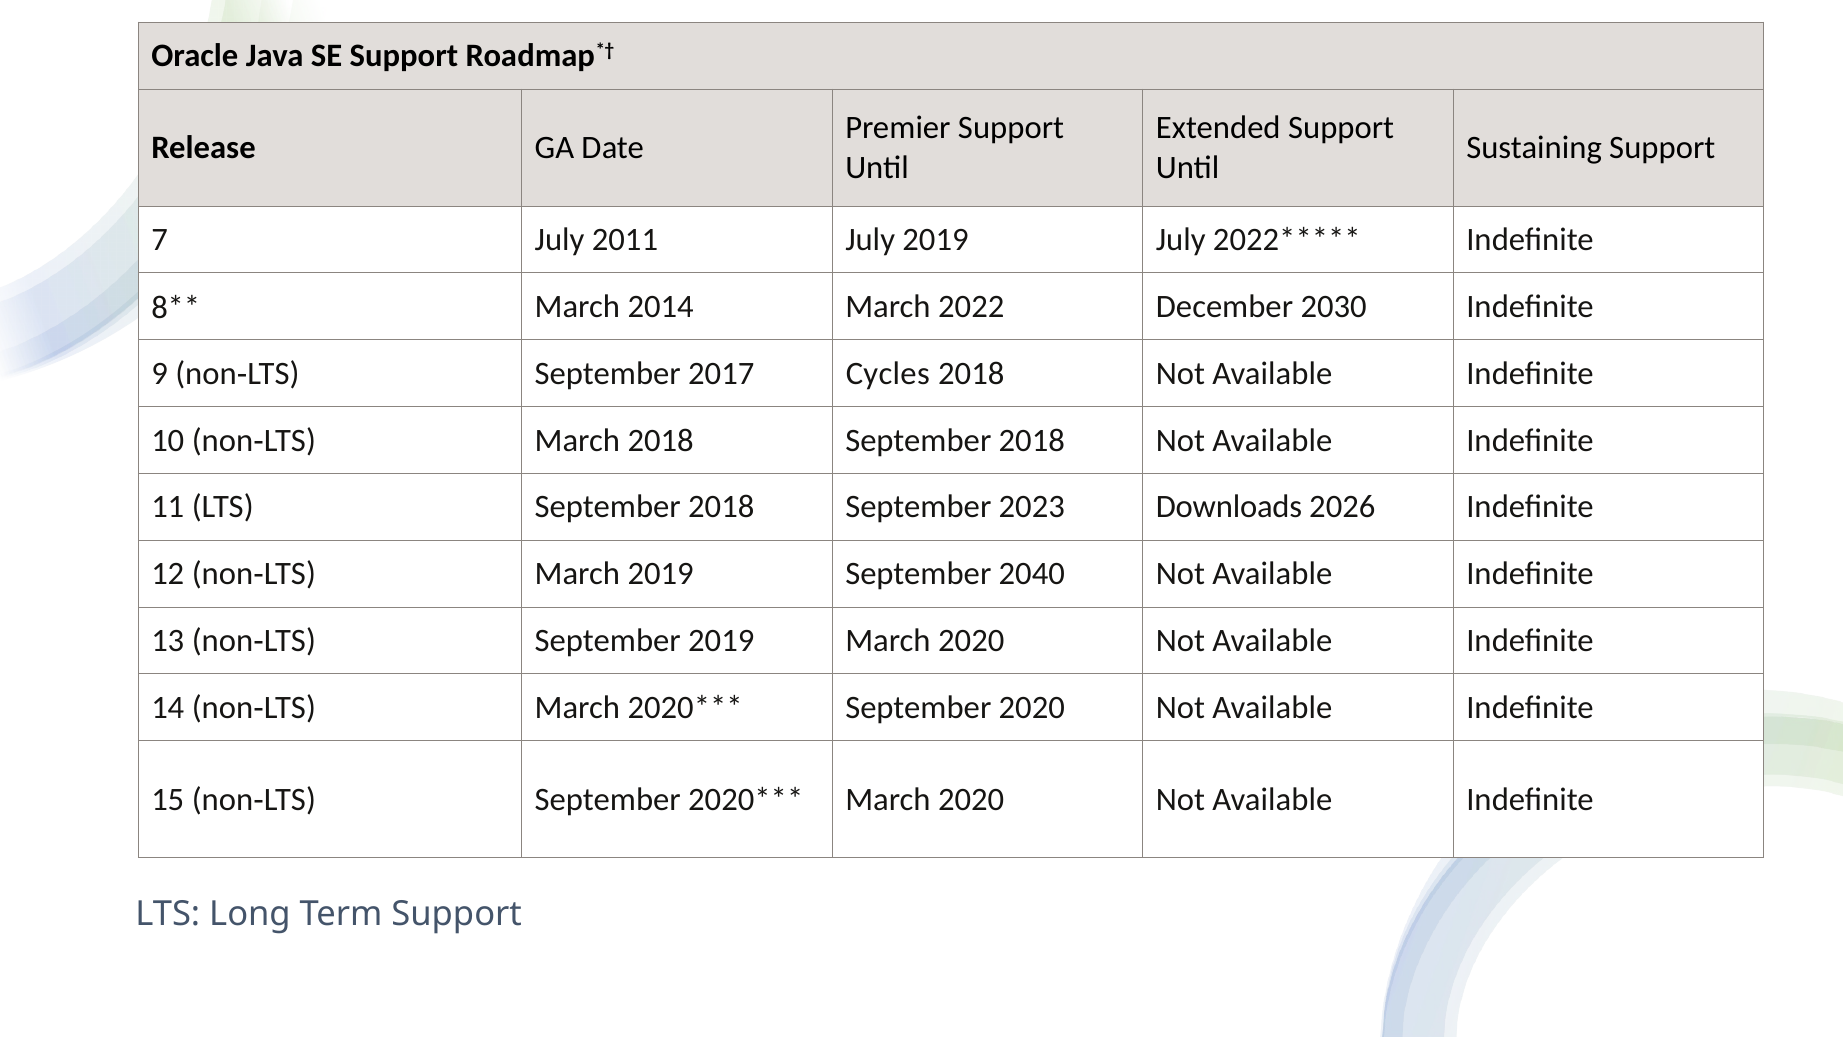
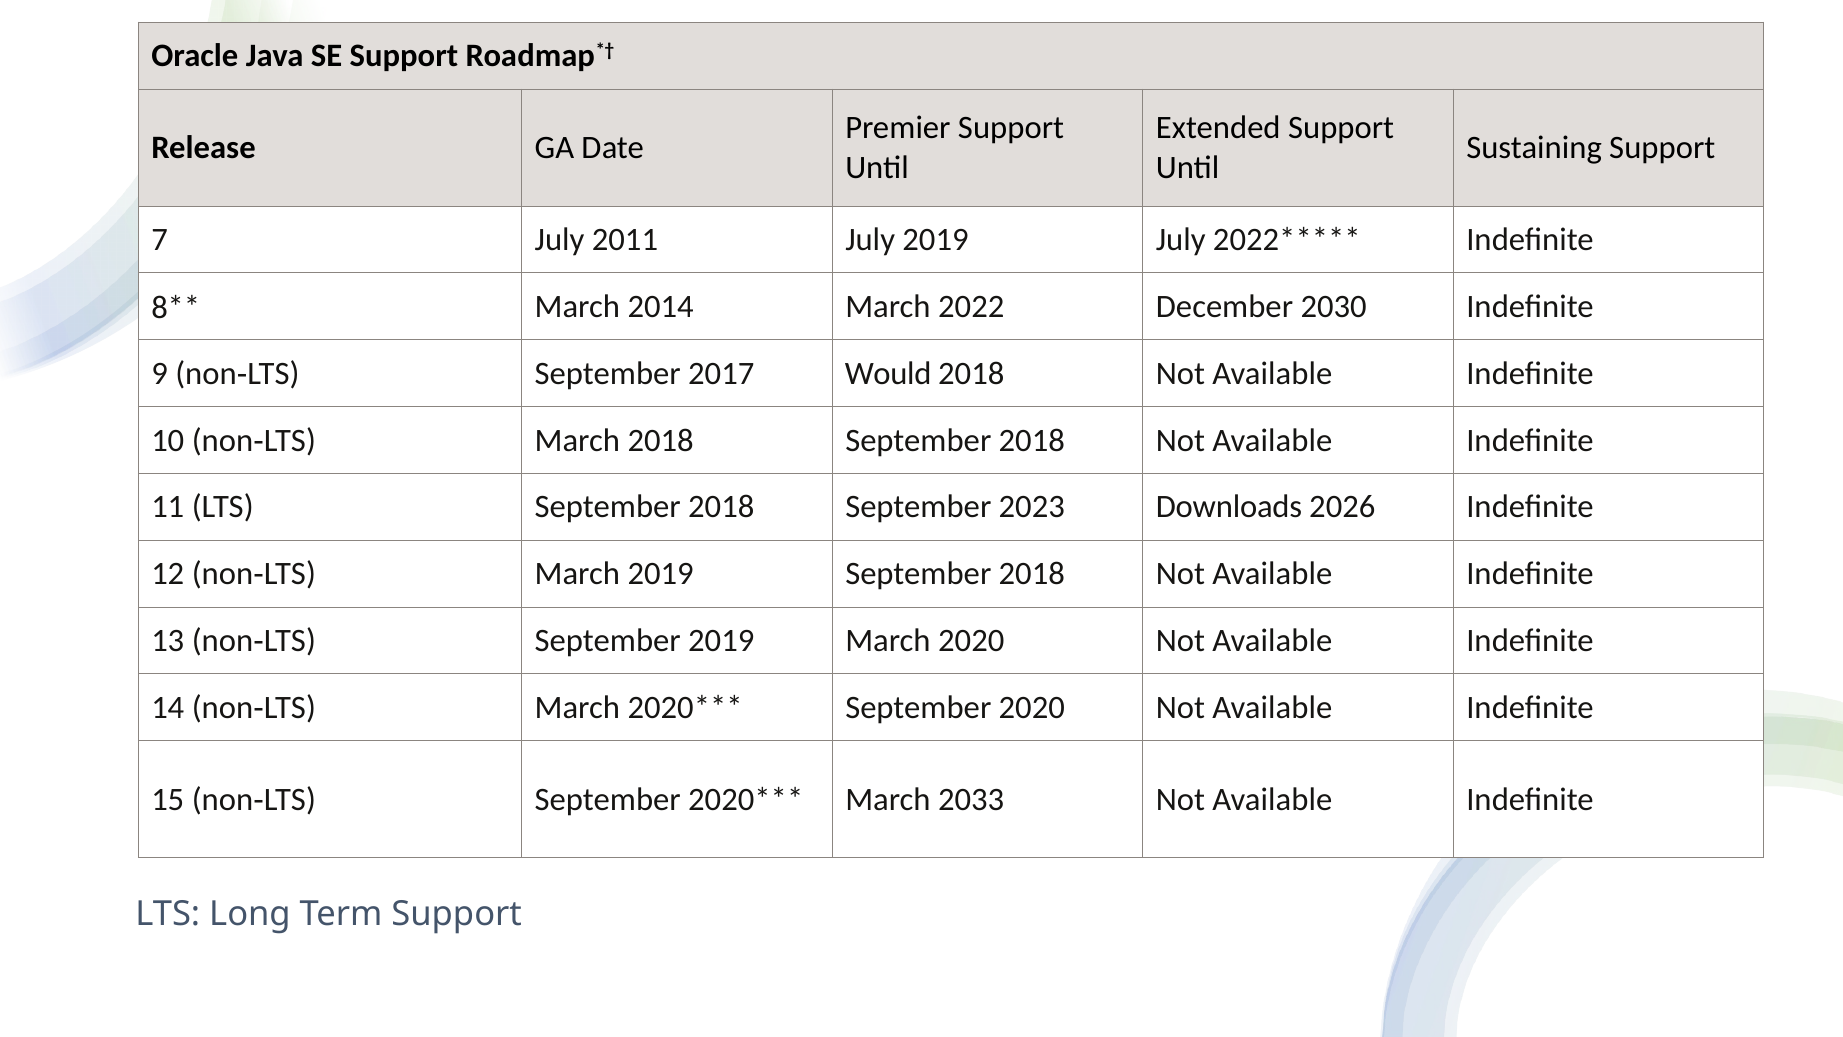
Cycles: Cycles -> Would
2019 September 2040: 2040 -> 2018
2020 at (971, 799): 2020 -> 2033
